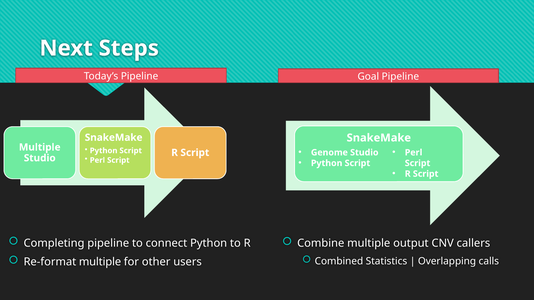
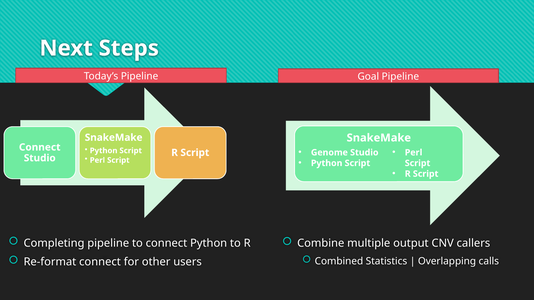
Multiple at (40, 147): Multiple -> Connect
Re-format multiple: multiple -> connect
